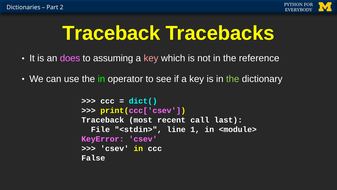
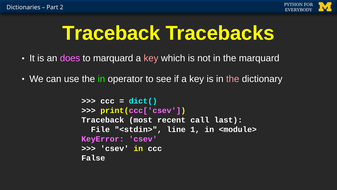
to assuming: assuming -> marquard
the reference: reference -> marquard
the at (233, 79) colour: light green -> pink
